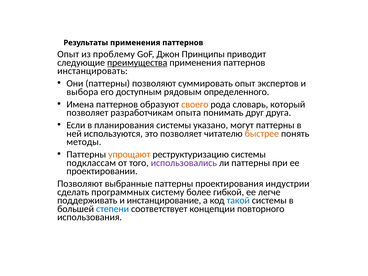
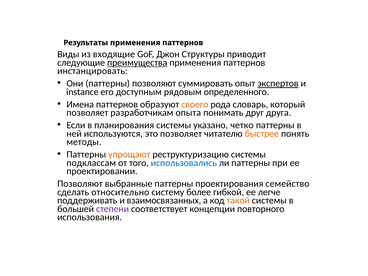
Опыт at (68, 54): Опыт -> Виды
проблему: проблему -> входящие
Принципы: Принципы -> Структуры
экспертов underline: none -> present
выбора: выбора -> instance
могут: могут -> четко
использовались colour: purple -> blue
индустрии: индустрии -> семейство
программных: программных -> относительно
инстанцирование: инстанцирование -> взаимосвязанных
такой colour: blue -> orange
степени colour: blue -> purple
